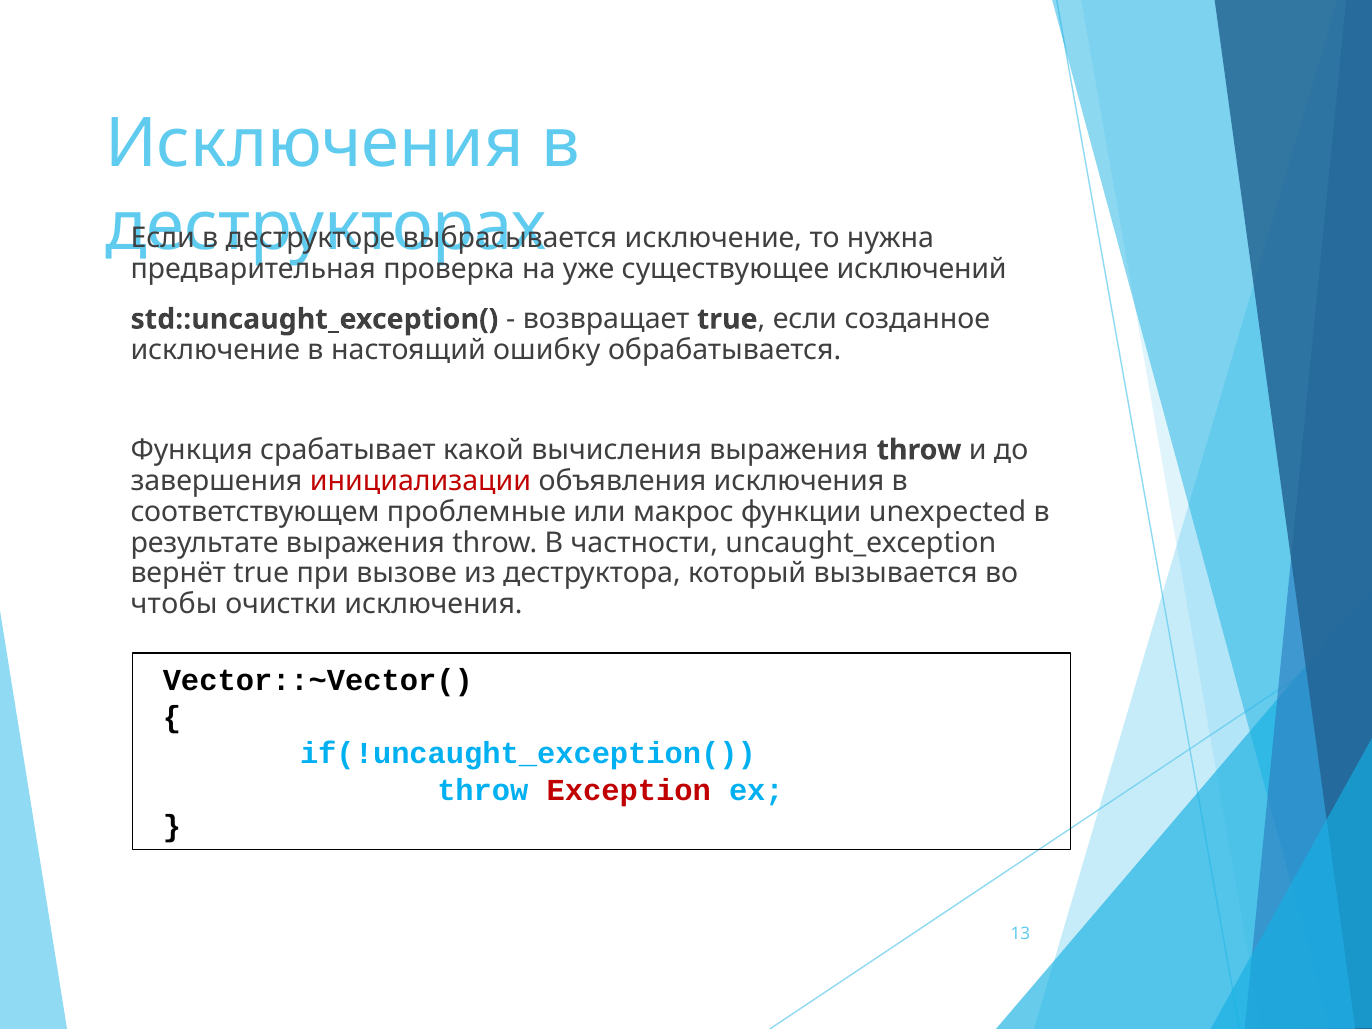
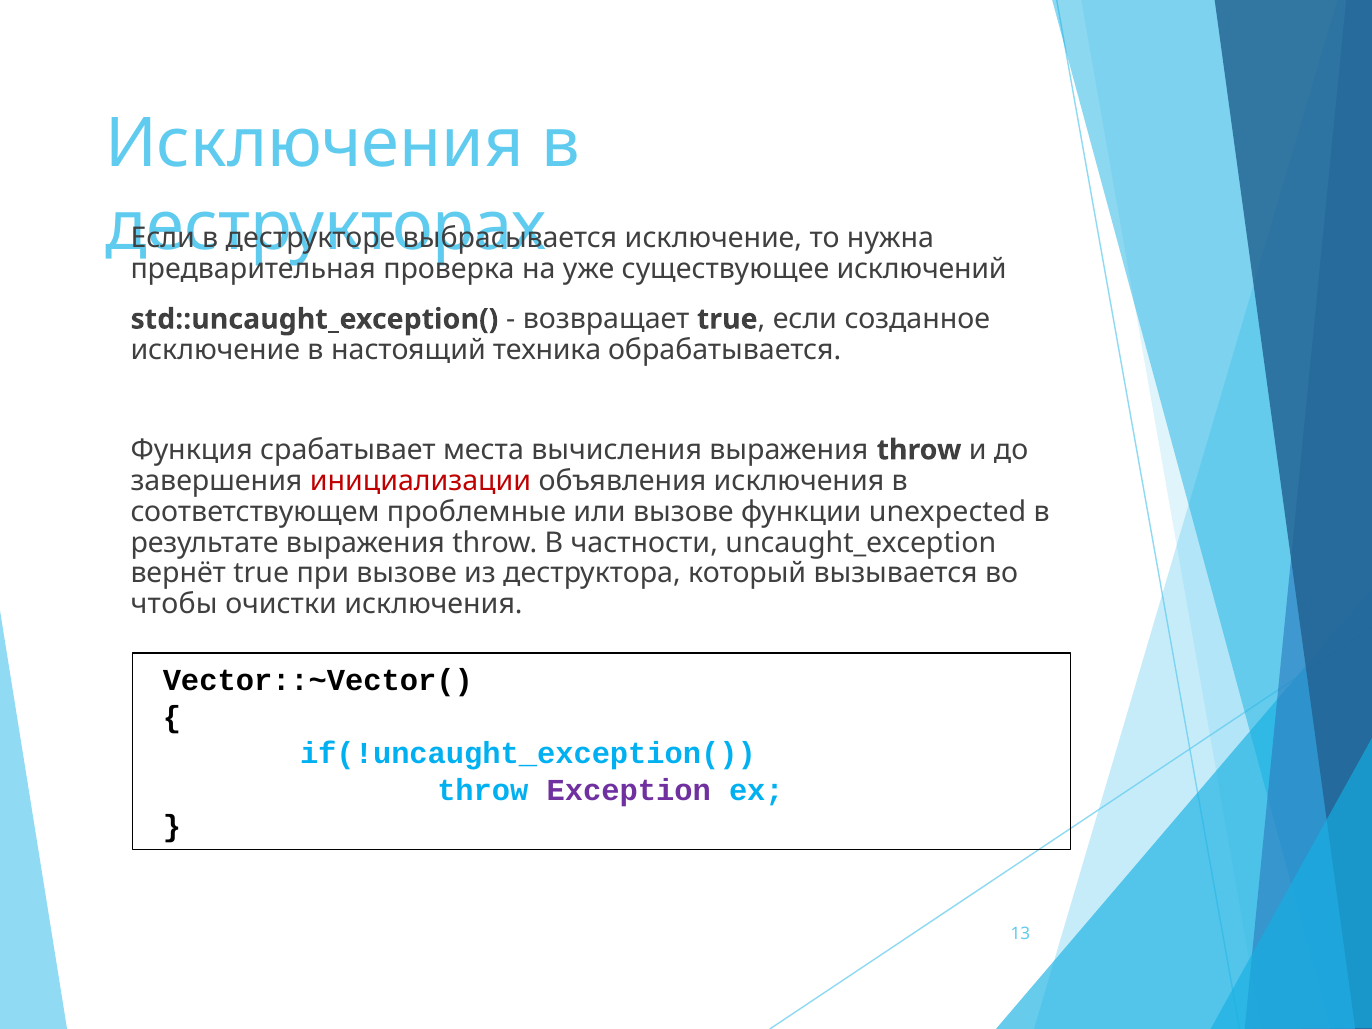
ошибку: ошибку -> техника
какой: какой -> места
или макрос: макрос -> вызове
Exception colour: red -> purple
